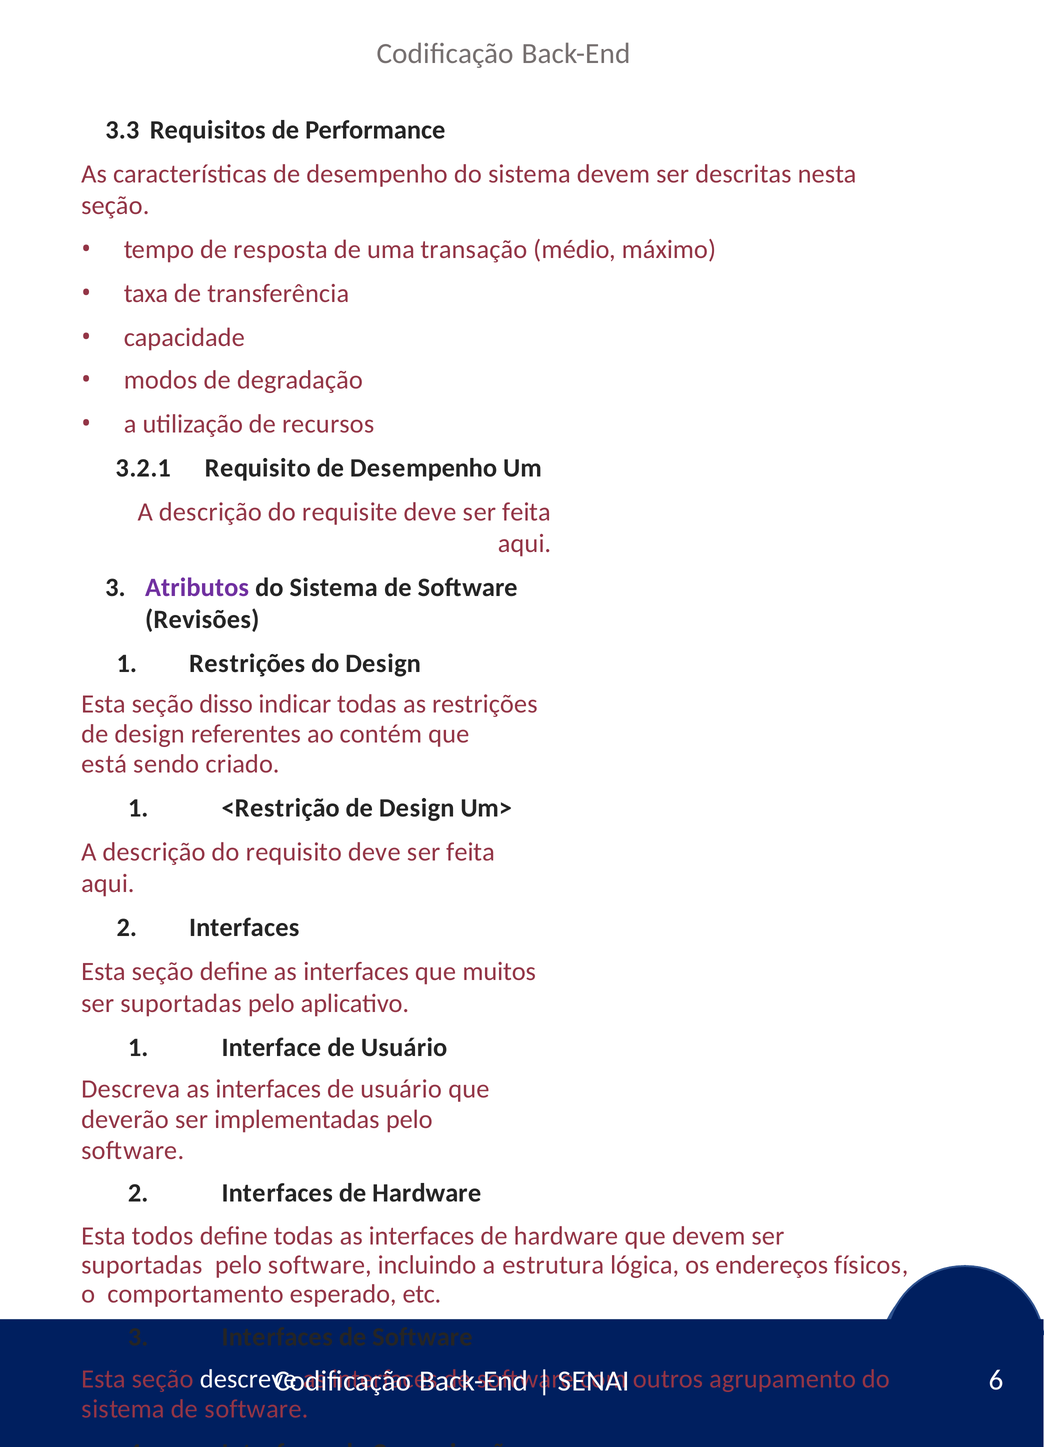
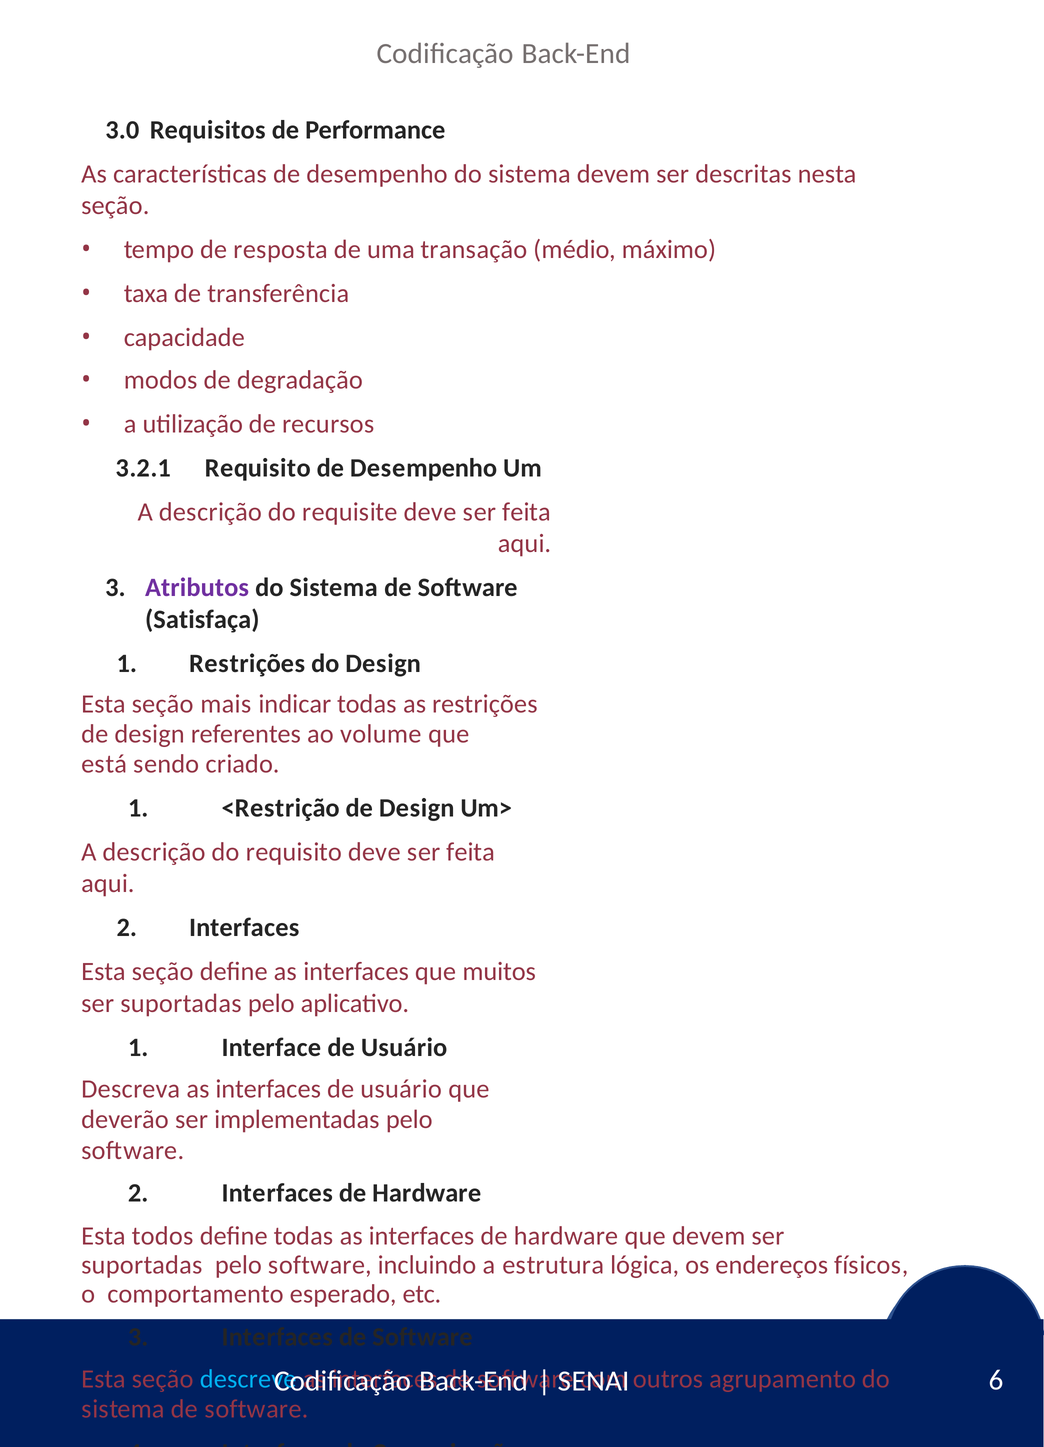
3.3: 3.3 -> 3.0
Revisões: Revisões -> Satisfaça
disso: disso -> mais
contém: contém -> volume
descreve colour: white -> light blue
